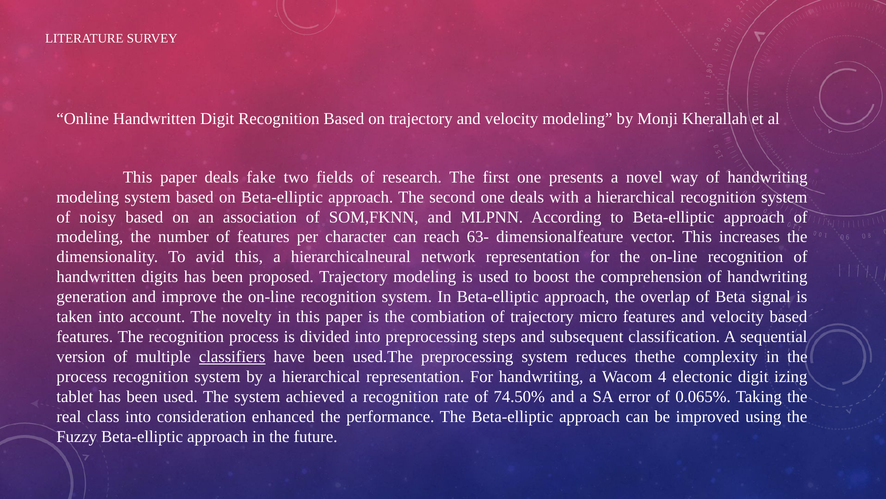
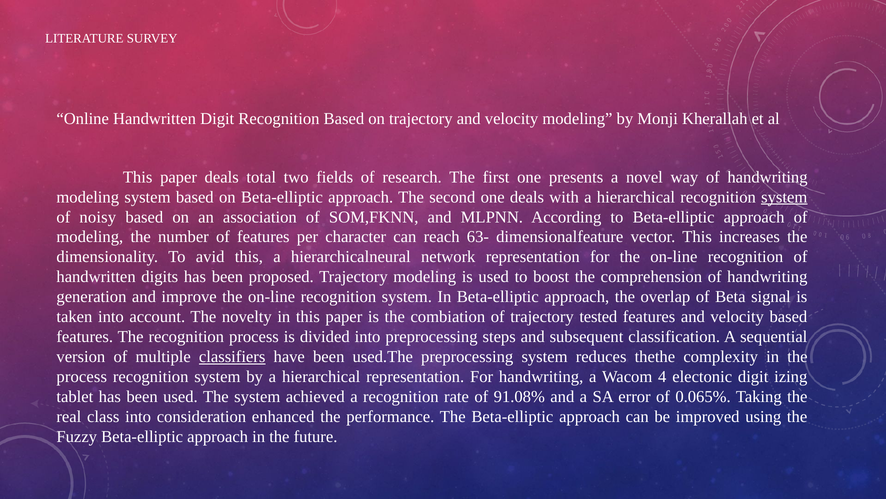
fake: fake -> total
system at (784, 197) underline: none -> present
micro: micro -> tested
74.50%: 74.50% -> 91.08%
